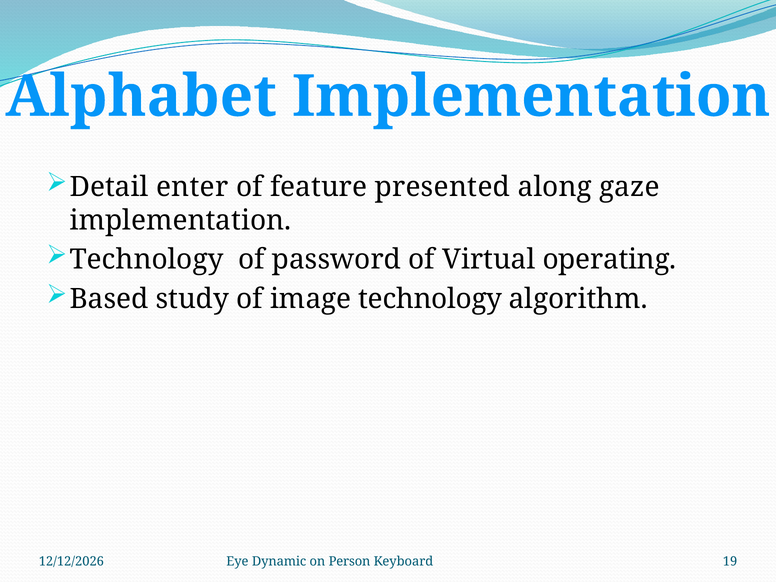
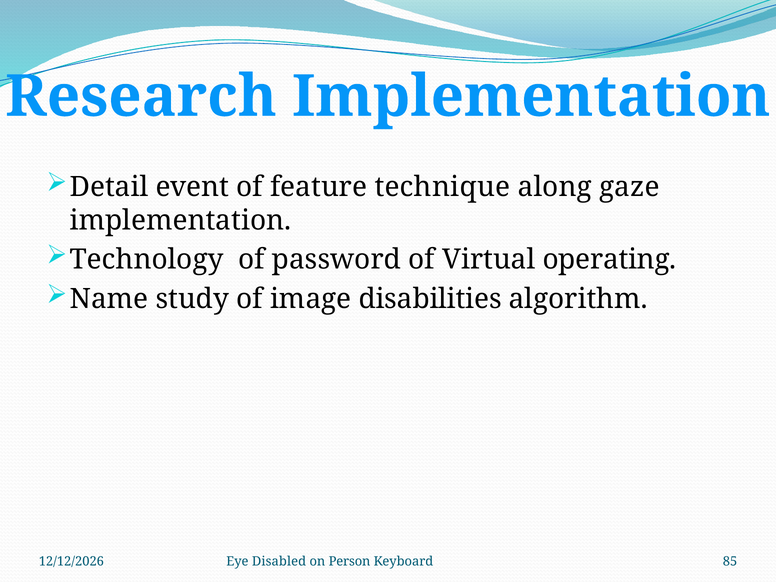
Alphabet: Alphabet -> Research
enter: enter -> event
presented: presented -> technique
Based: Based -> Name
image technology: technology -> disabilities
Dynamic: Dynamic -> Disabled
19: 19 -> 85
